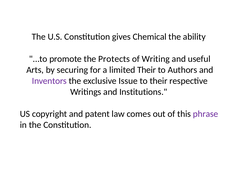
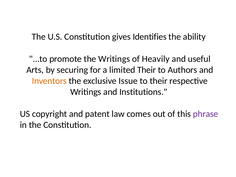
Chemical: Chemical -> Identifies
the Protects: Protects -> Writings
Writing: Writing -> Heavily
Inventors colour: purple -> orange
